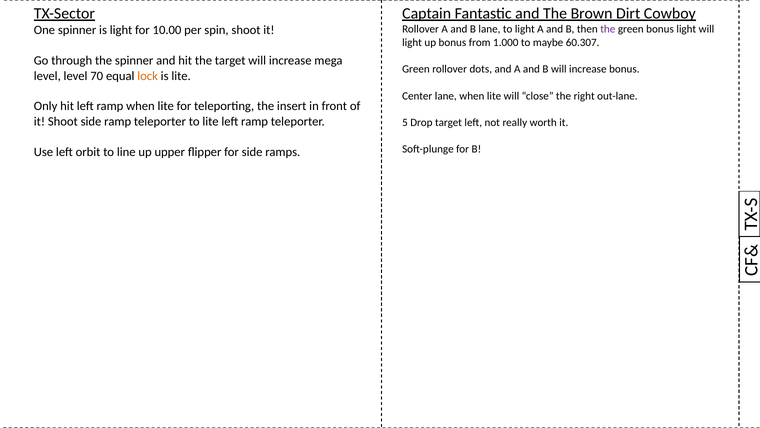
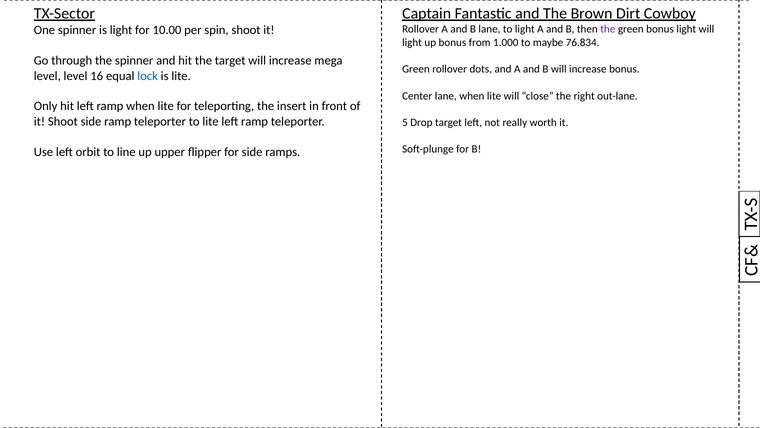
60.307: 60.307 -> 76.834
70: 70 -> 16
lock colour: orange -> blue
